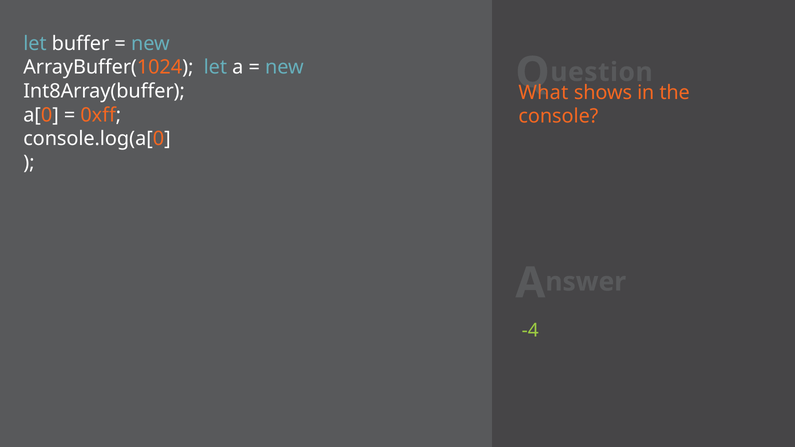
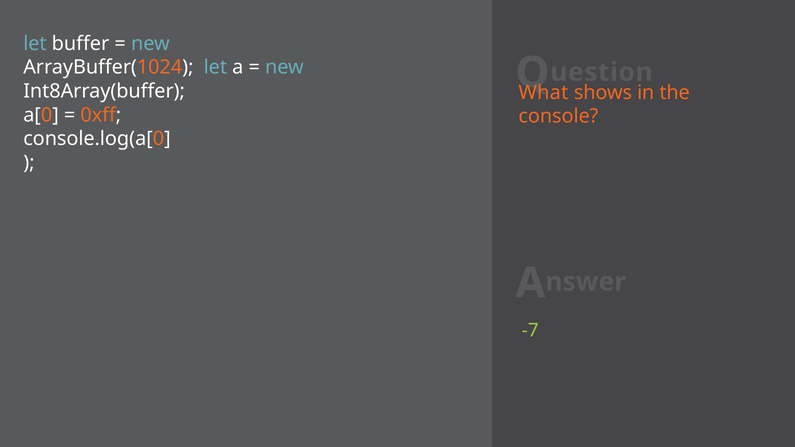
-4: -4 -> -7
